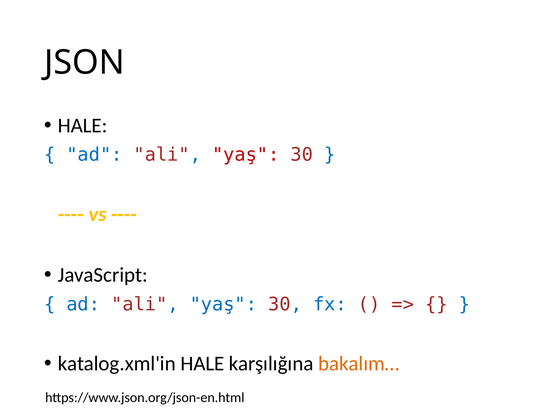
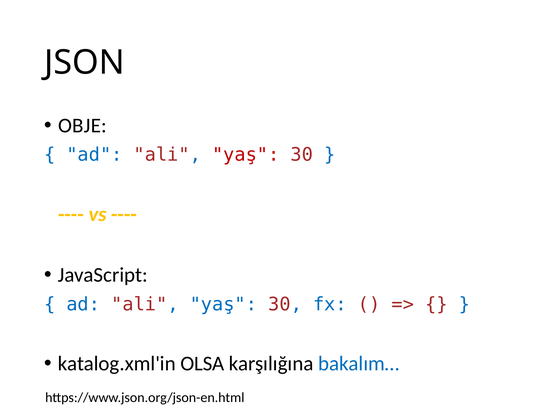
HALE at (83, 126): HALE -> OBJE
katalog.xml'in HALE: HALE -> OLSA
bakalım… colour: orange -> blue
